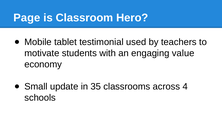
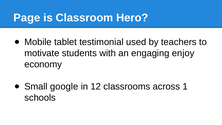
value: value -> enjoy
update: update -> google
35: 35 -> 12
4: 4 -> 1
